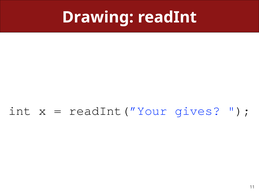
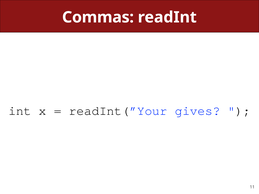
Drawing: Drawing -> Commas
